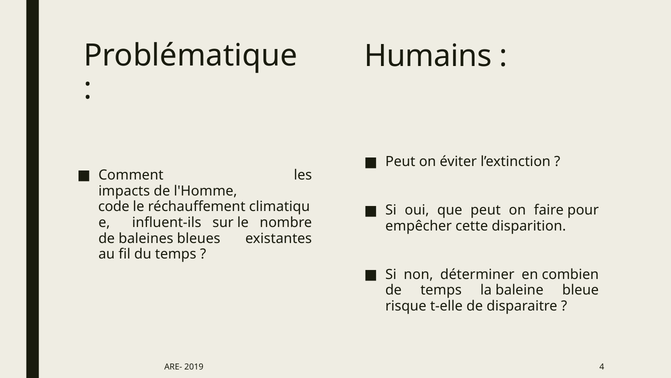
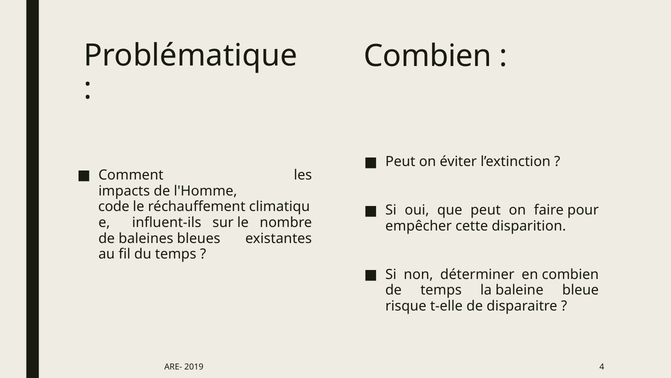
Humains at (428, 56): Humains -> Combien
